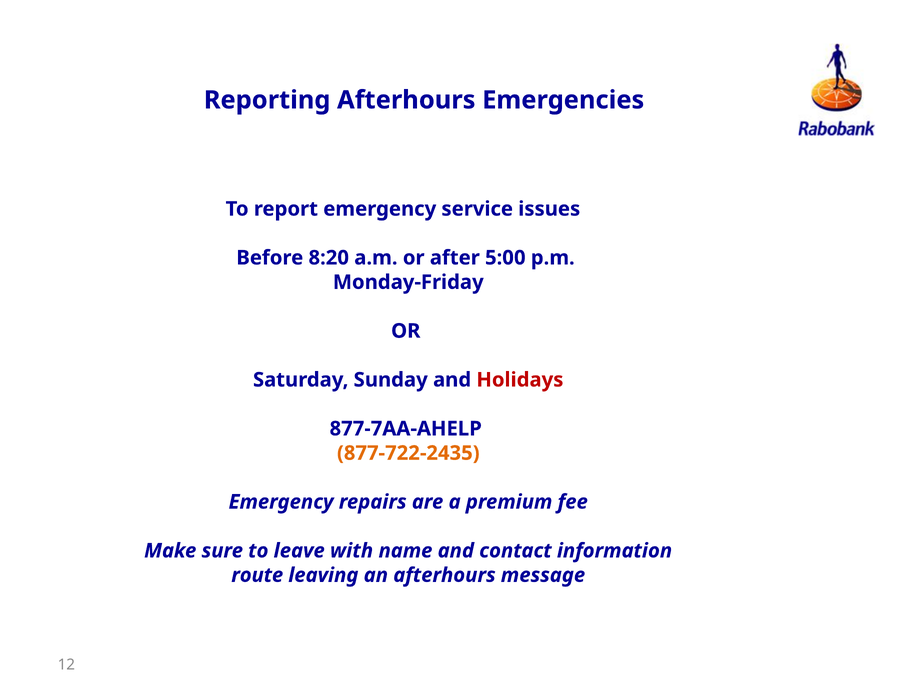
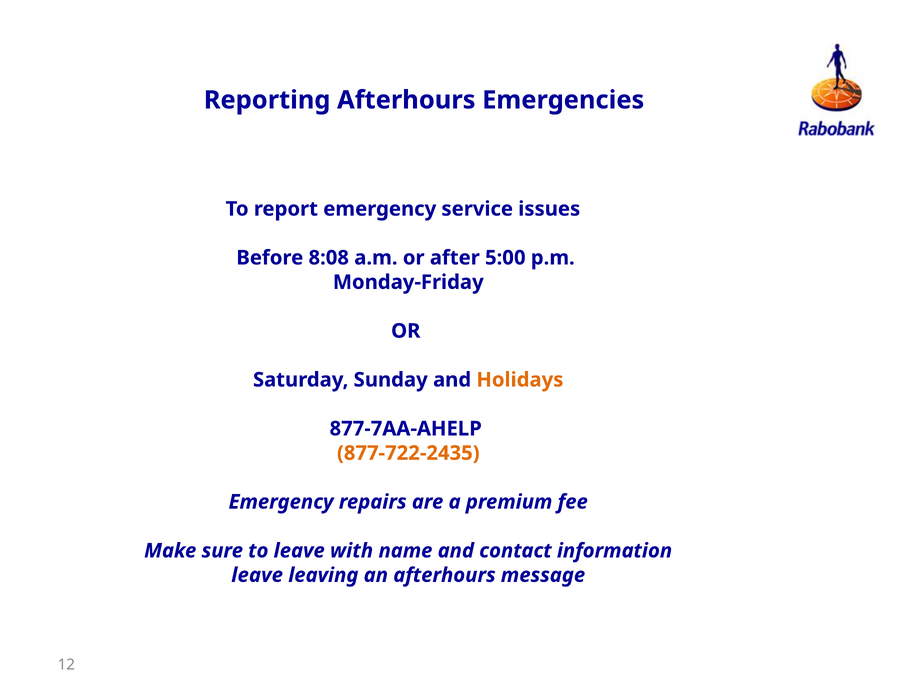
8:20: 8:20 -> 8:08
Holidays colour: red -> orange
route at (257, 575): route -> leave
